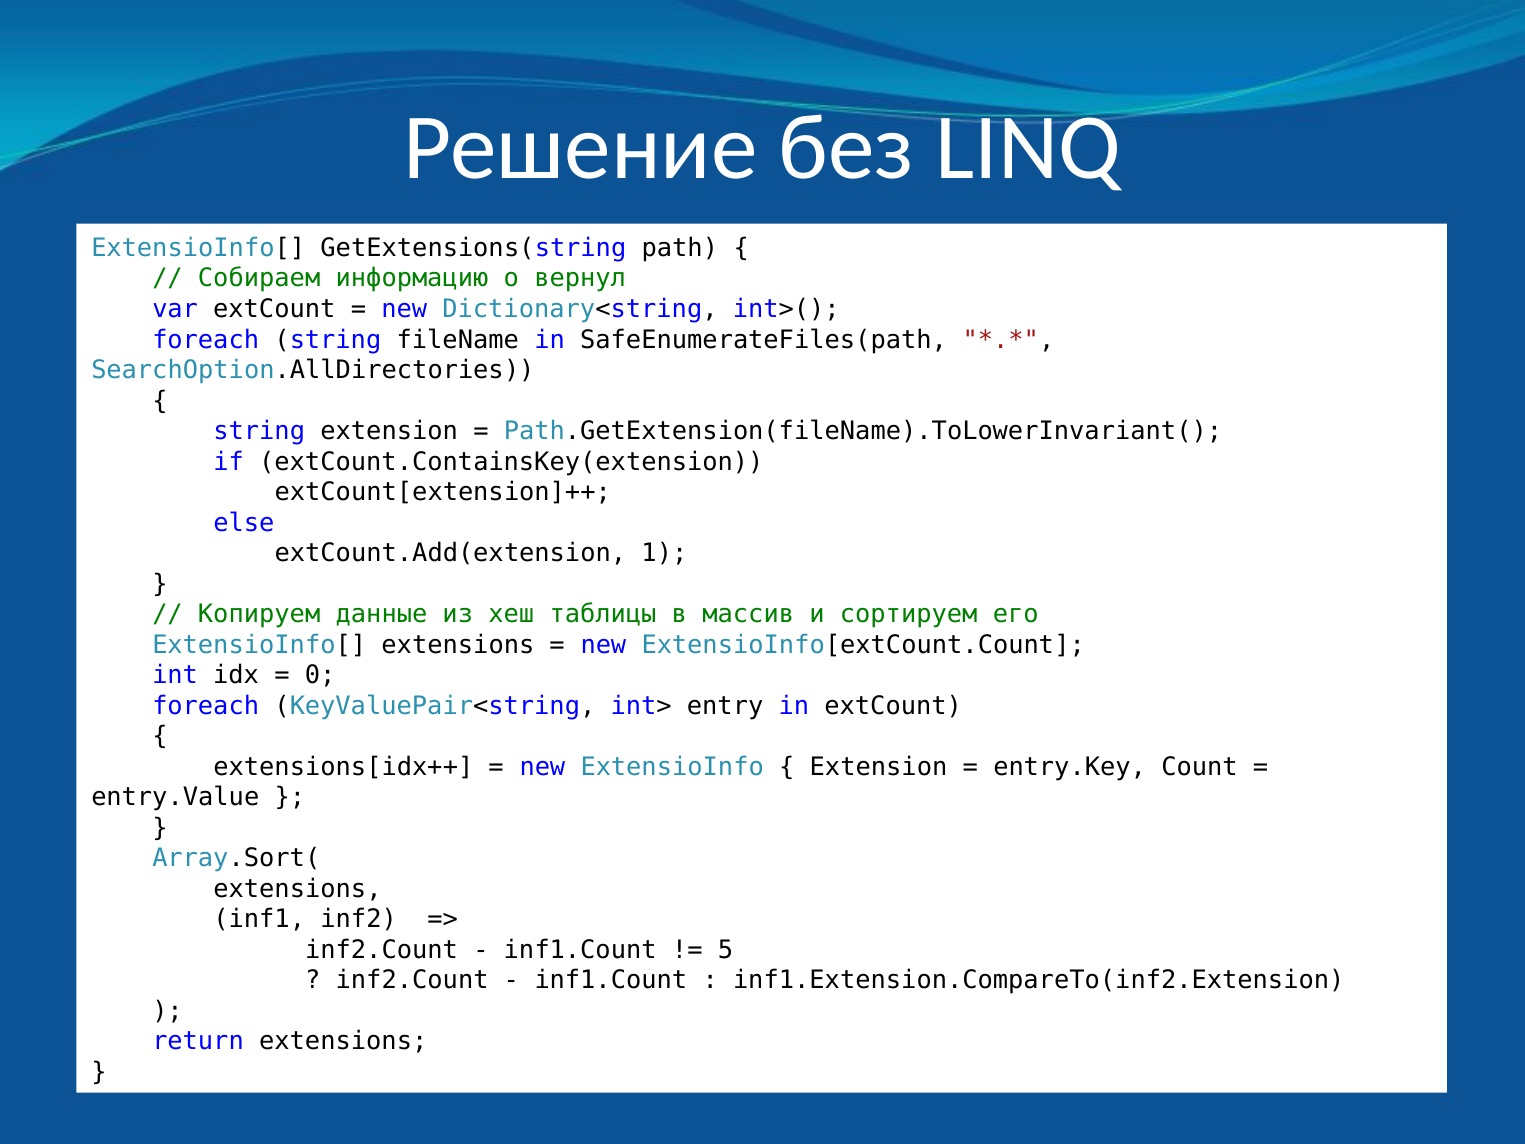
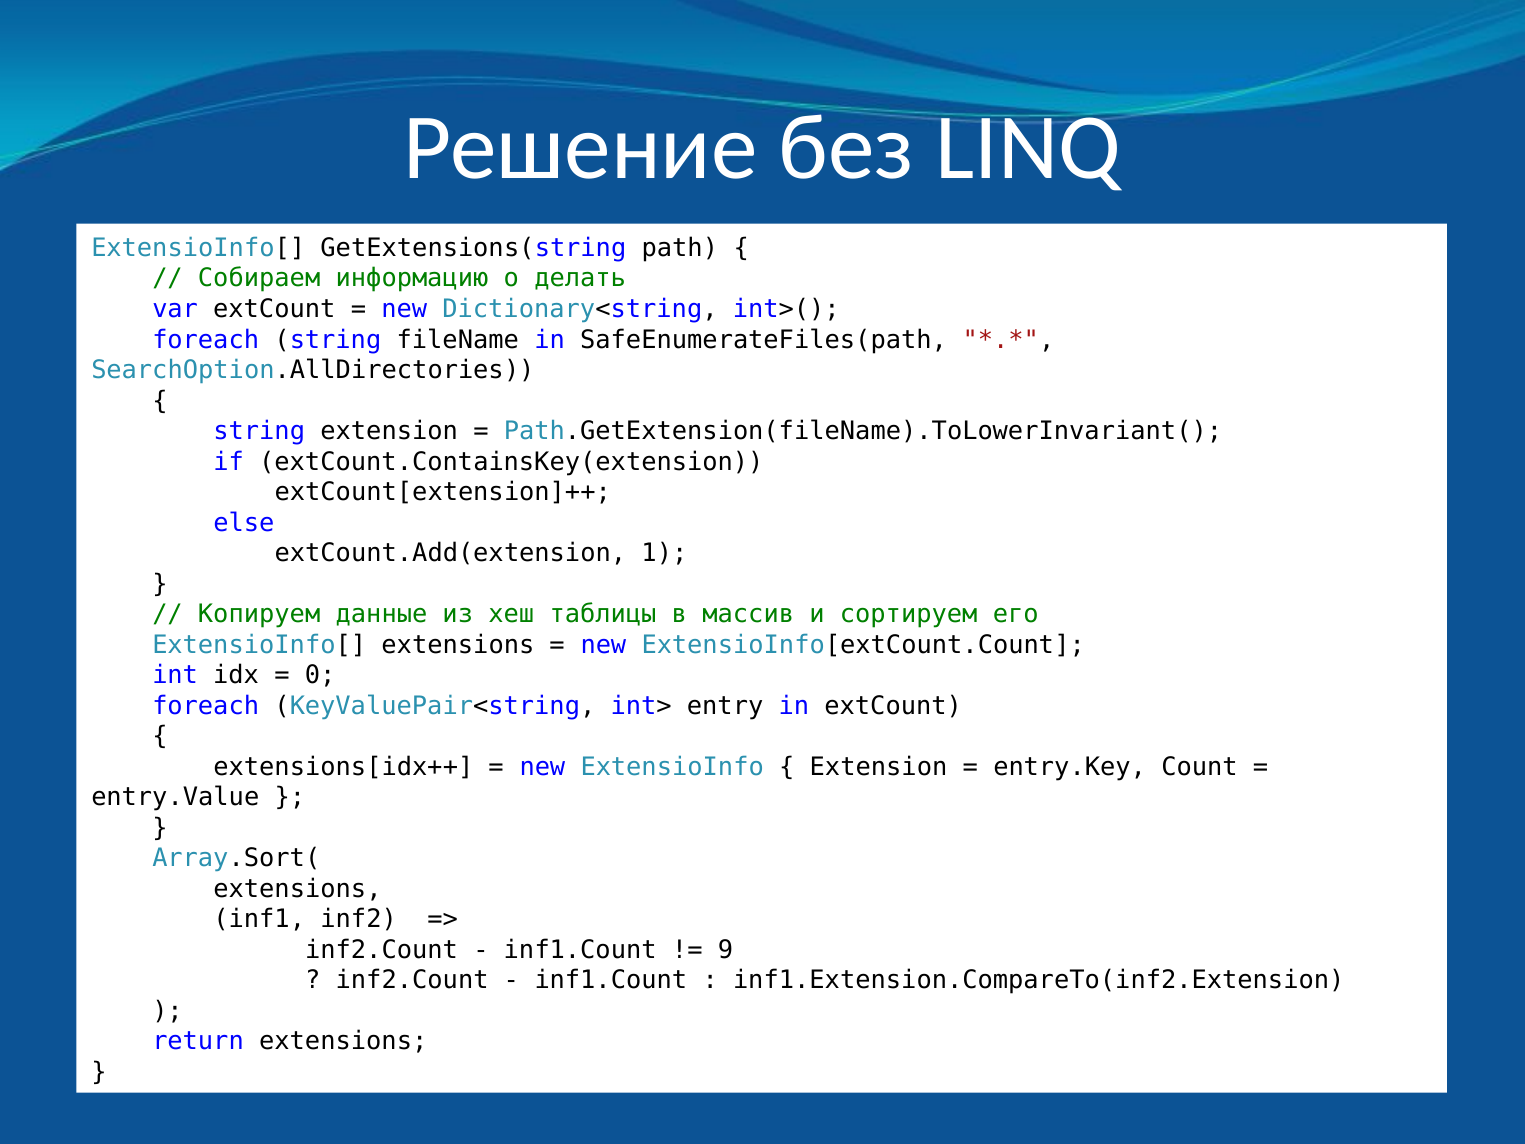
вернул: вернул -> делать
5: 5 -> 9
